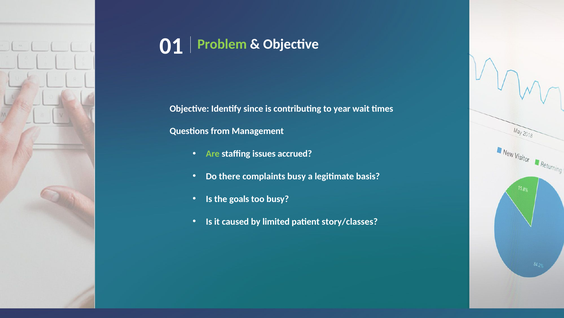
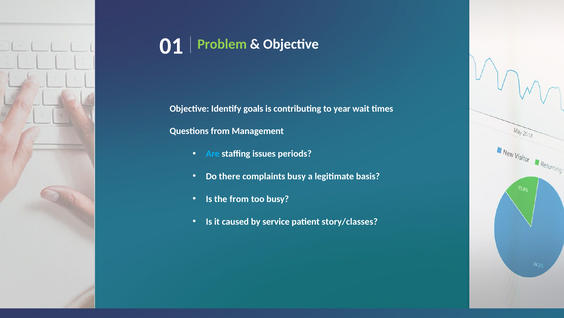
since: since -> goals
Are colour: light green -> light blue
accrued: accrued -> periods
the goals: goals -> from
limited: limited -> service
